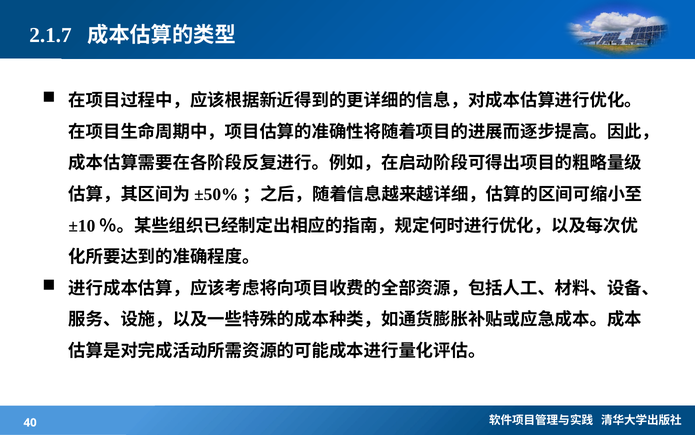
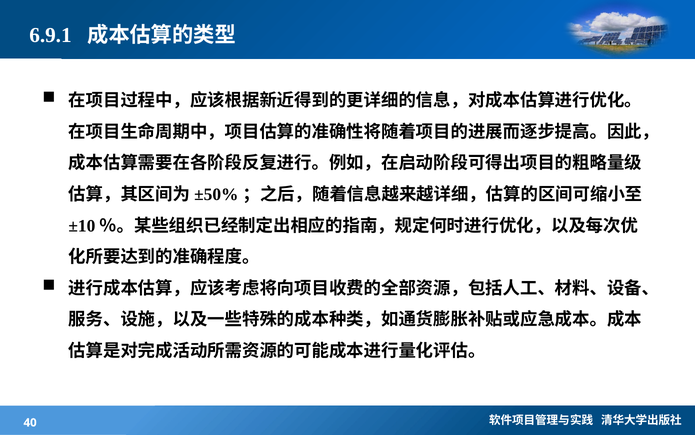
2.1.7: 2.1.7 -> 6.9.1
